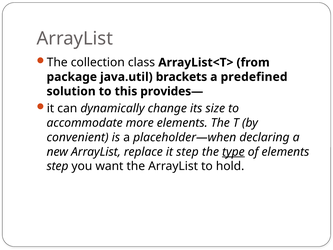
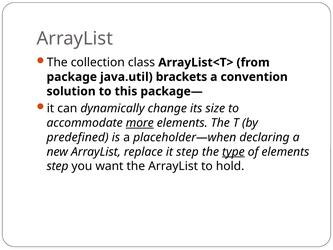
predefined: predefined -> convention
provides—: provides— -> package—
more underline: none -> present
convenient: convenient -> predefined
